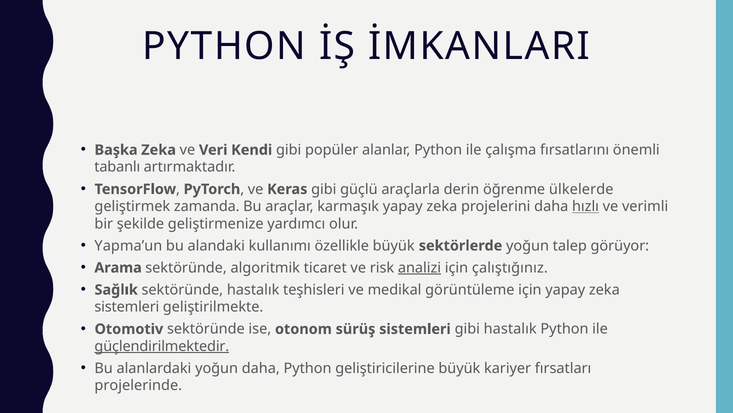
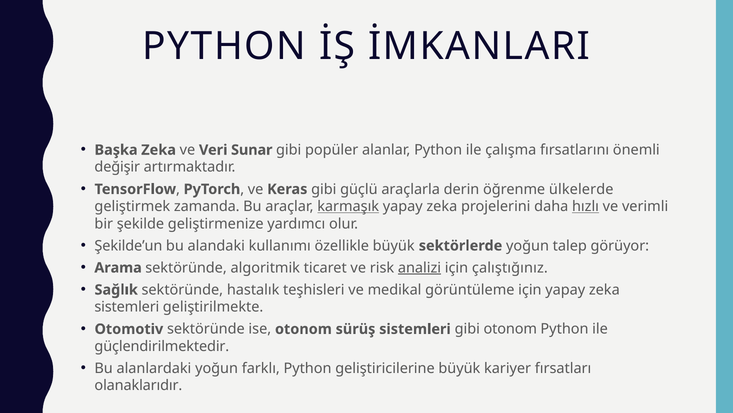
Kendi: Kendi -> Sunar
tabanlı: tabanlı -> değişir
karmaşık underline: none -> present
Yapma’un: Yapma’un -> Şekilde’un
gibi hastalık: hastalık -> otonom
güçlendirilmektedir underline: present -> none
yoğun daha: daha -> farklı
projelerinde: projelerinde -> olanaklarıdır
